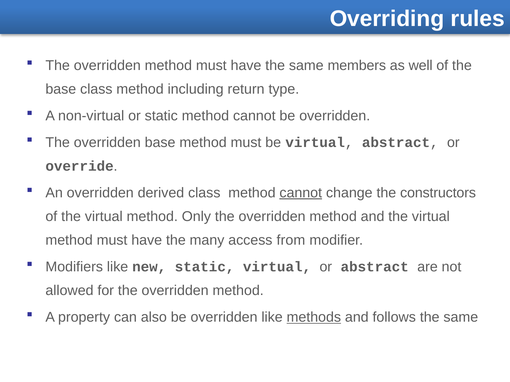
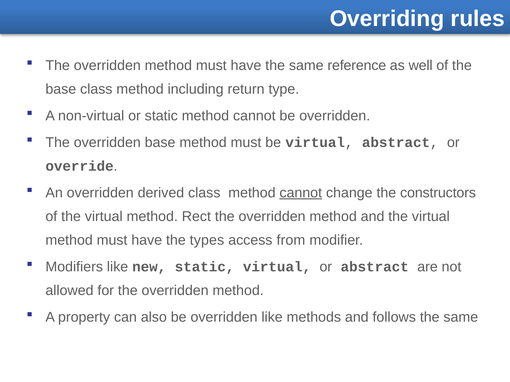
members: members -> reference
Only: Only -> Rect
many: many -> types
methods underline: present -> none
